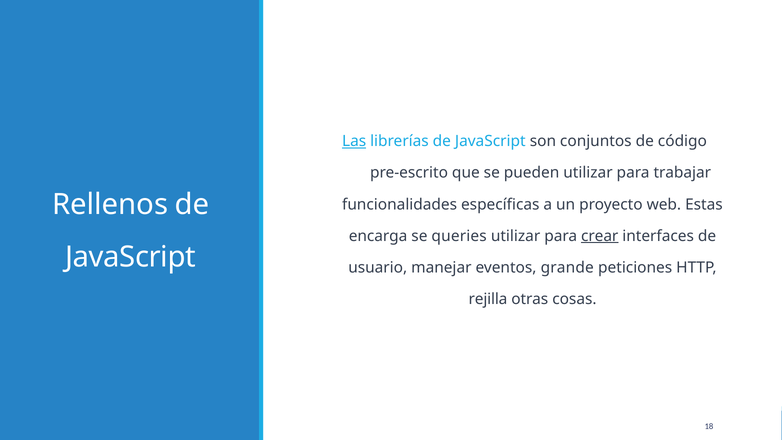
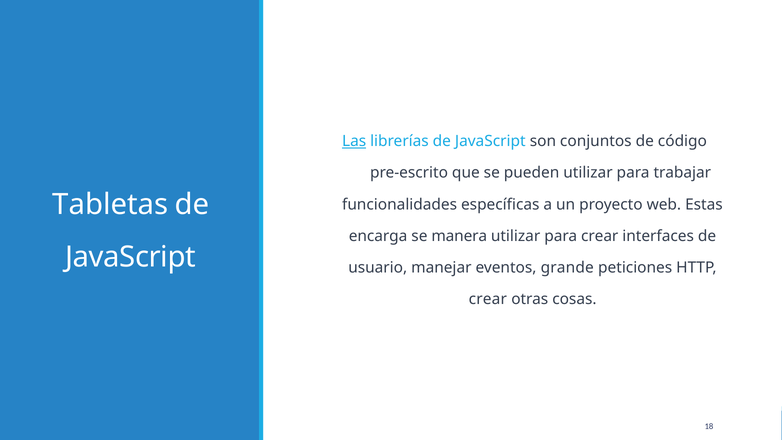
Rellenos: Rellenos -> Tabletas
queries: queries -> manera
crear at (600, 236) underline: present -> none
rejilla at (488, 299): rejilla -> crear
